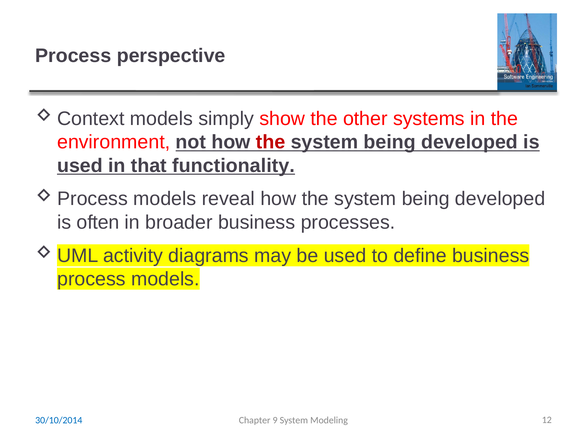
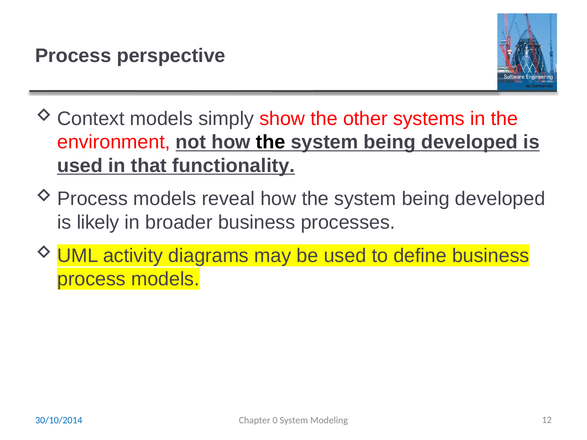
the at (271, 142) colour: red -> black
often: often -> likely
9: 9 -> 0
